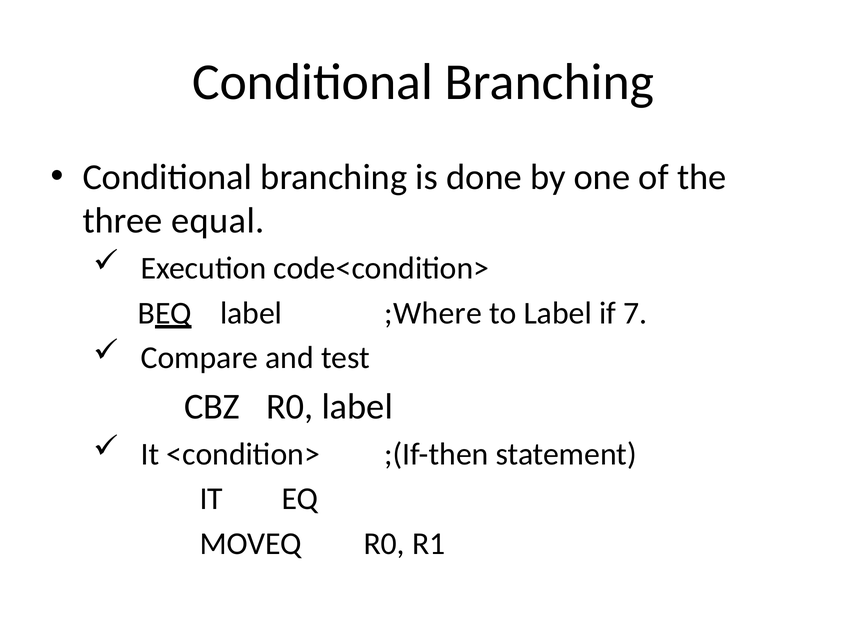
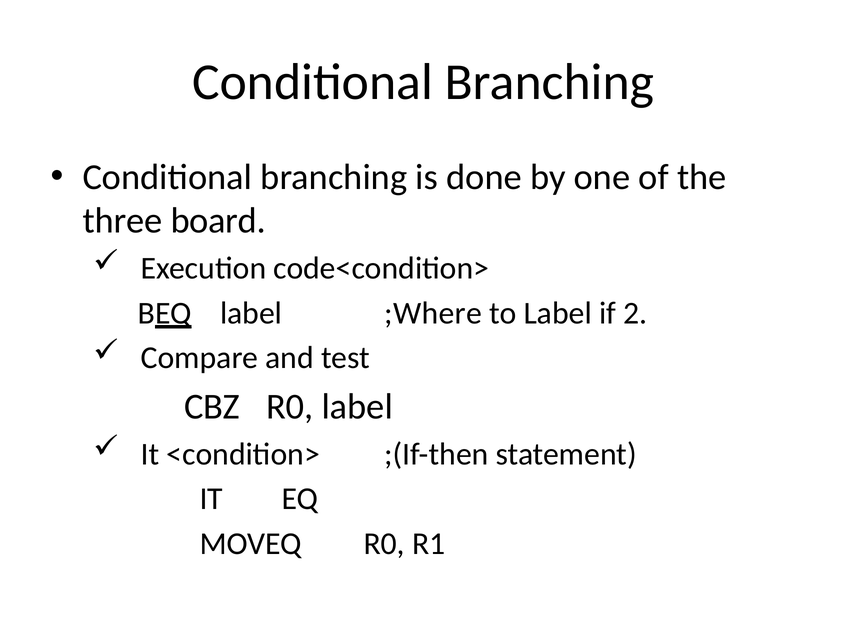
equal: equal -> board
7: 7 -> 2
